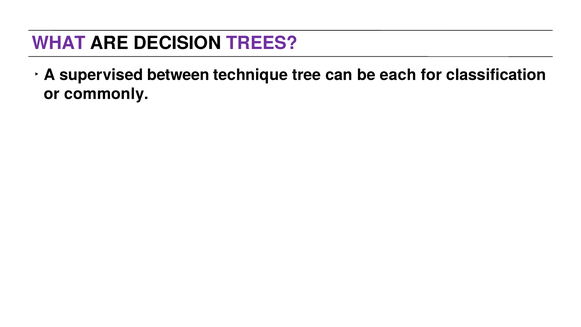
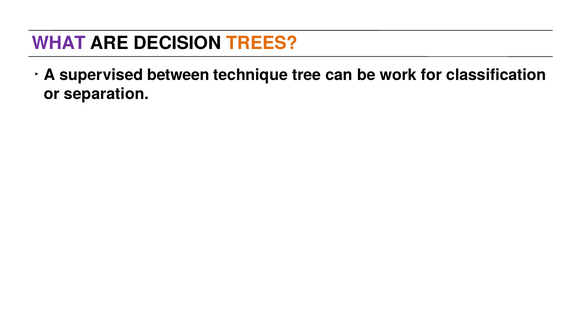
TREES colour: purple -> orange
each: each -> work
commonly: commonly -> separation
